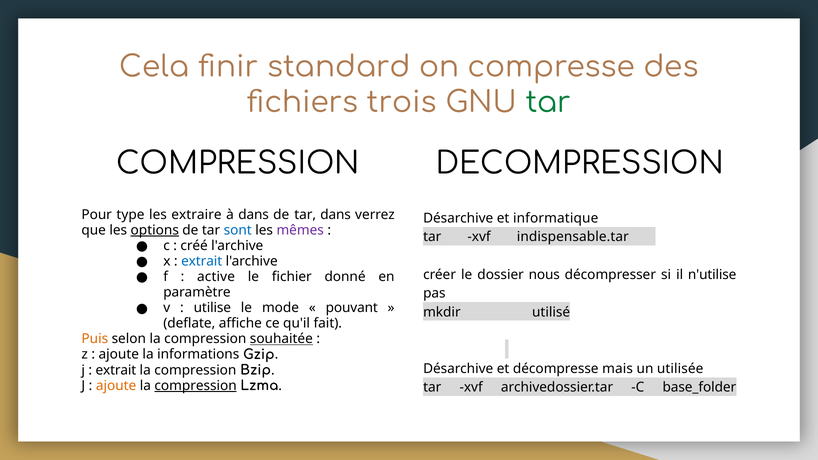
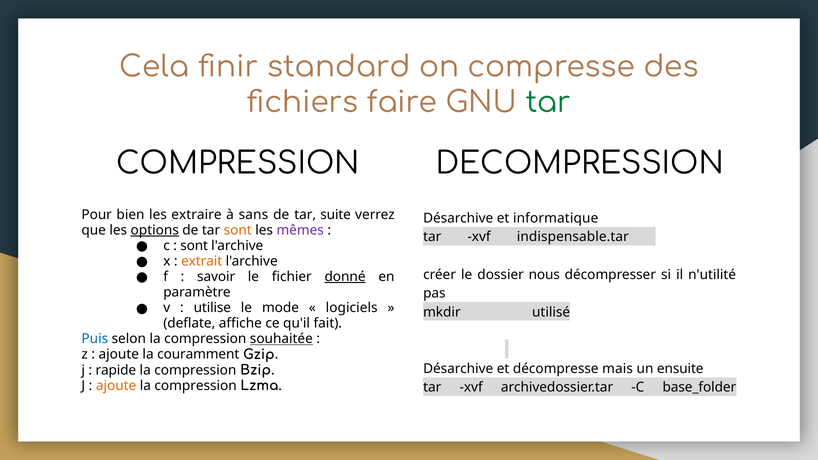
trois: trois -> faire
type: type -> bien
à dans: dans -> sans
tar dans: dans -> suite
sont at (238, 230) colour: blue -> orange
créé at (194, 246): créé -> sont
extrait at (202, 261) colour: blue -> orange
n'utilise: n'utilise -> n'utilité
active: active -> savoir
donné underline: none -> present
pouvant: pouvant -> logiciels
Puis colour: orange -> blue
informations: informations -> couramment
utilisée: utilisée -> ensuite
extrait at (116, 370): extrait -> rapide
compression at (196, 386) underline: present -> none
